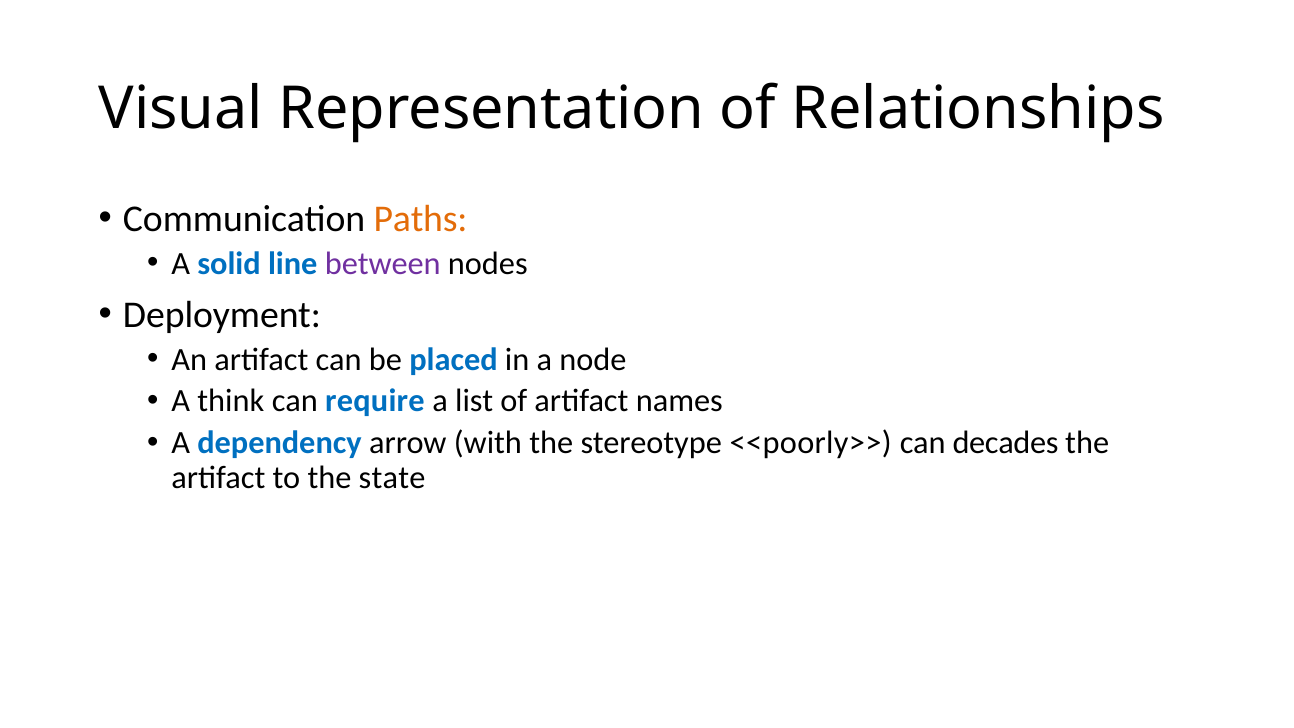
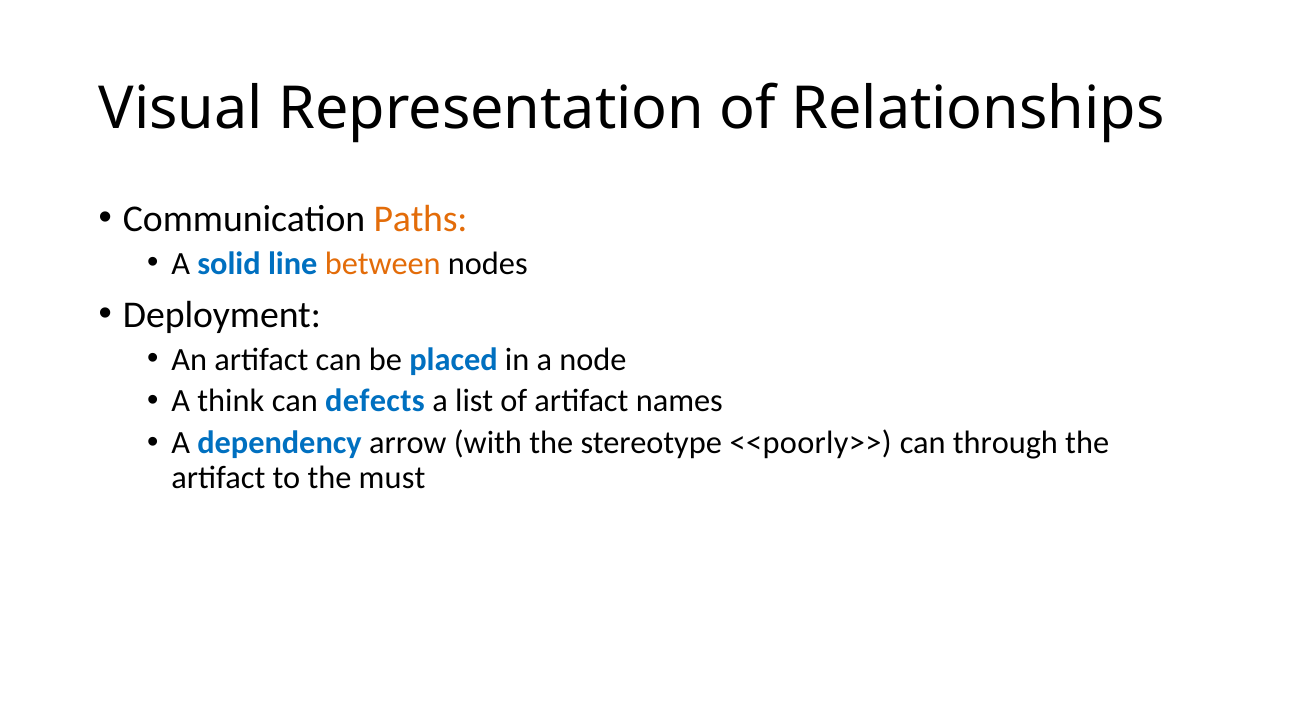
between colour: purple -> orange
require: require -> defects
decades: decades -> through
state: state -> must
